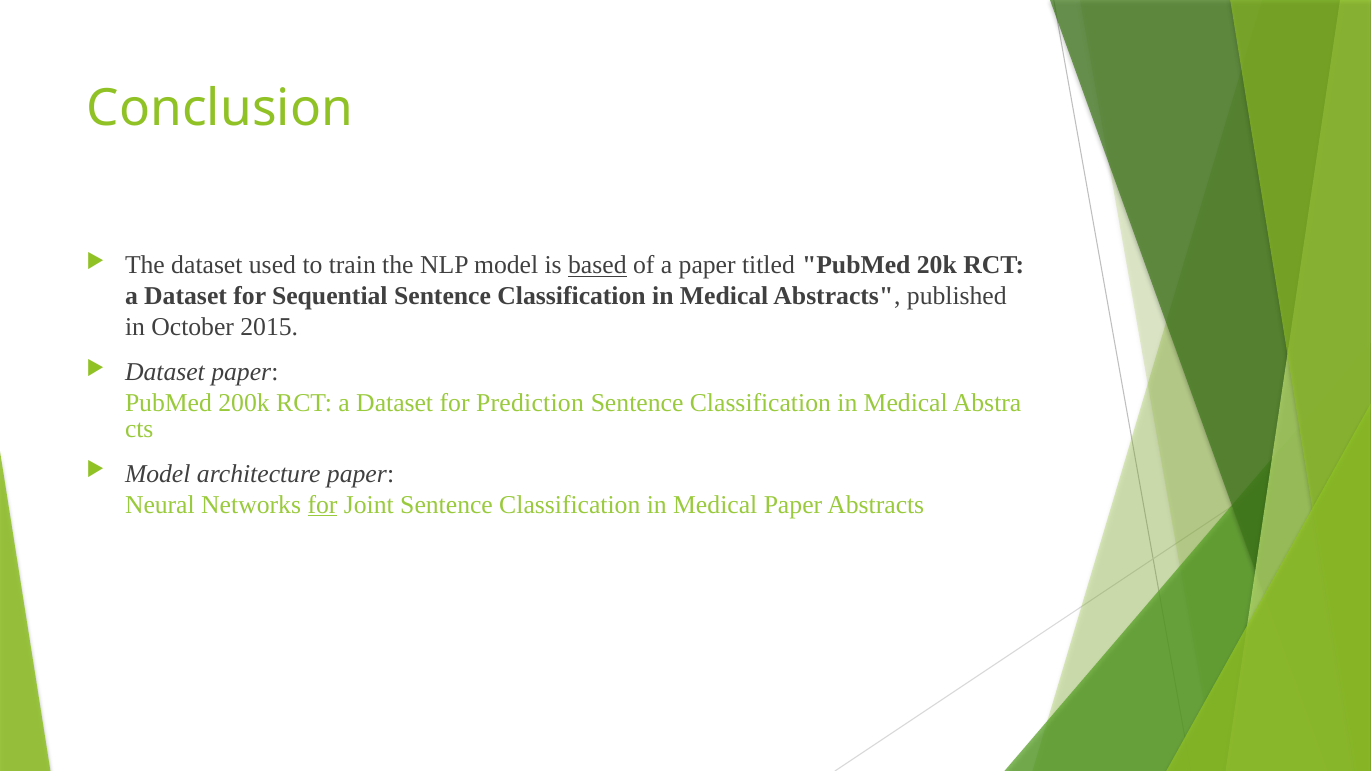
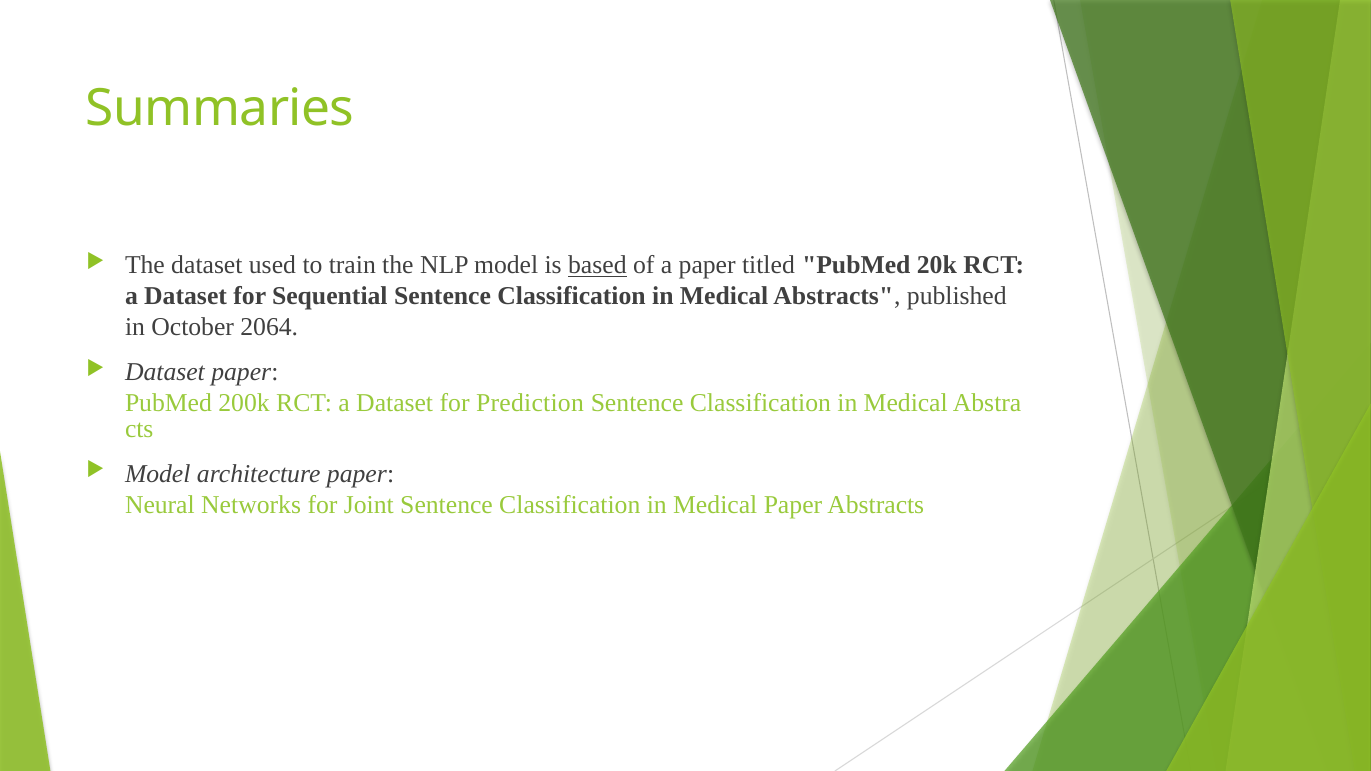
Conclusion: Conclusion -> Summaries
2015: 2015 -> 2064
for at (322, 505) underline: present -> none
